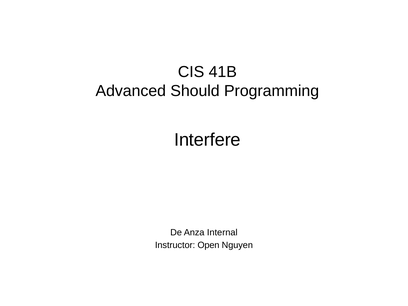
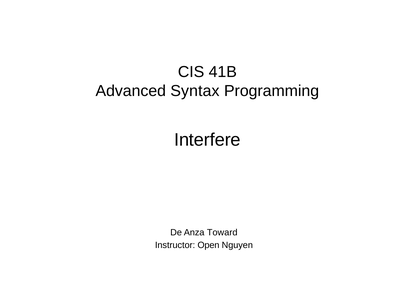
Should: Should -> Syntax
Internal: Internal -> Toward
